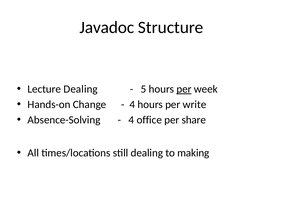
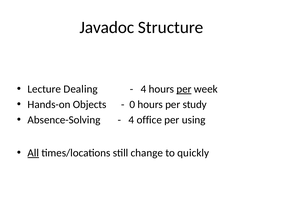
5 at (143, 89): 5 -> 4
Change: Change -> Objects
4 at (132, 105): 4 -> 0
write: write -> study
share: share -> using
All underline: none -> present
still dealing: dealing -> change
making: making -> quickly
